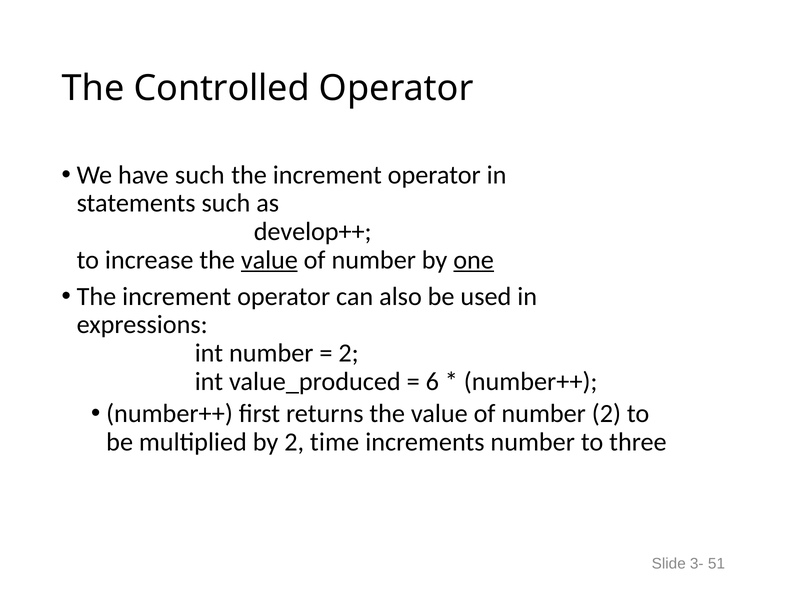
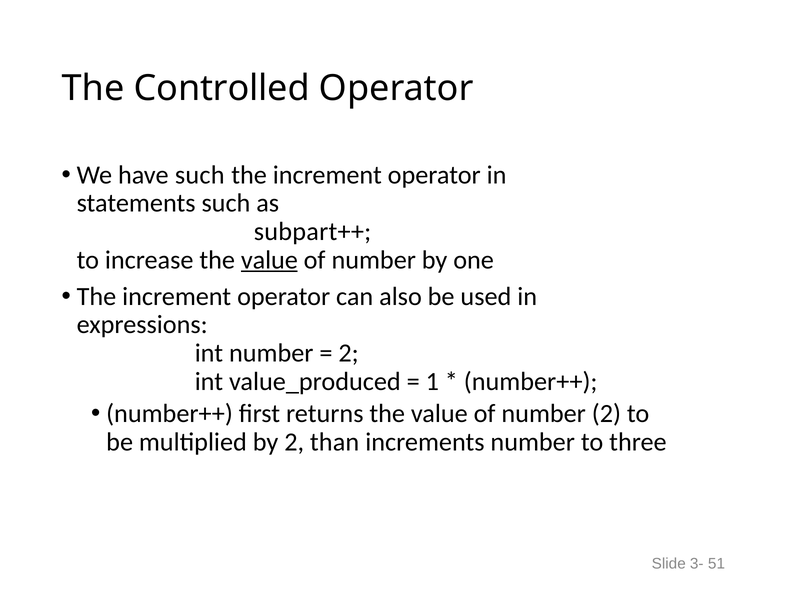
develop++: develop++ -> subpart++
one underline: present -> none
6: 6 -> 1
time: time -> than
